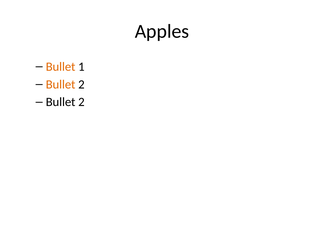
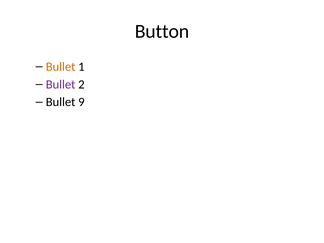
Apples: Apples -> Button
Bullet at (61, 84) colour: orange -> purple
2 at (81, 102): 2 -> 9
